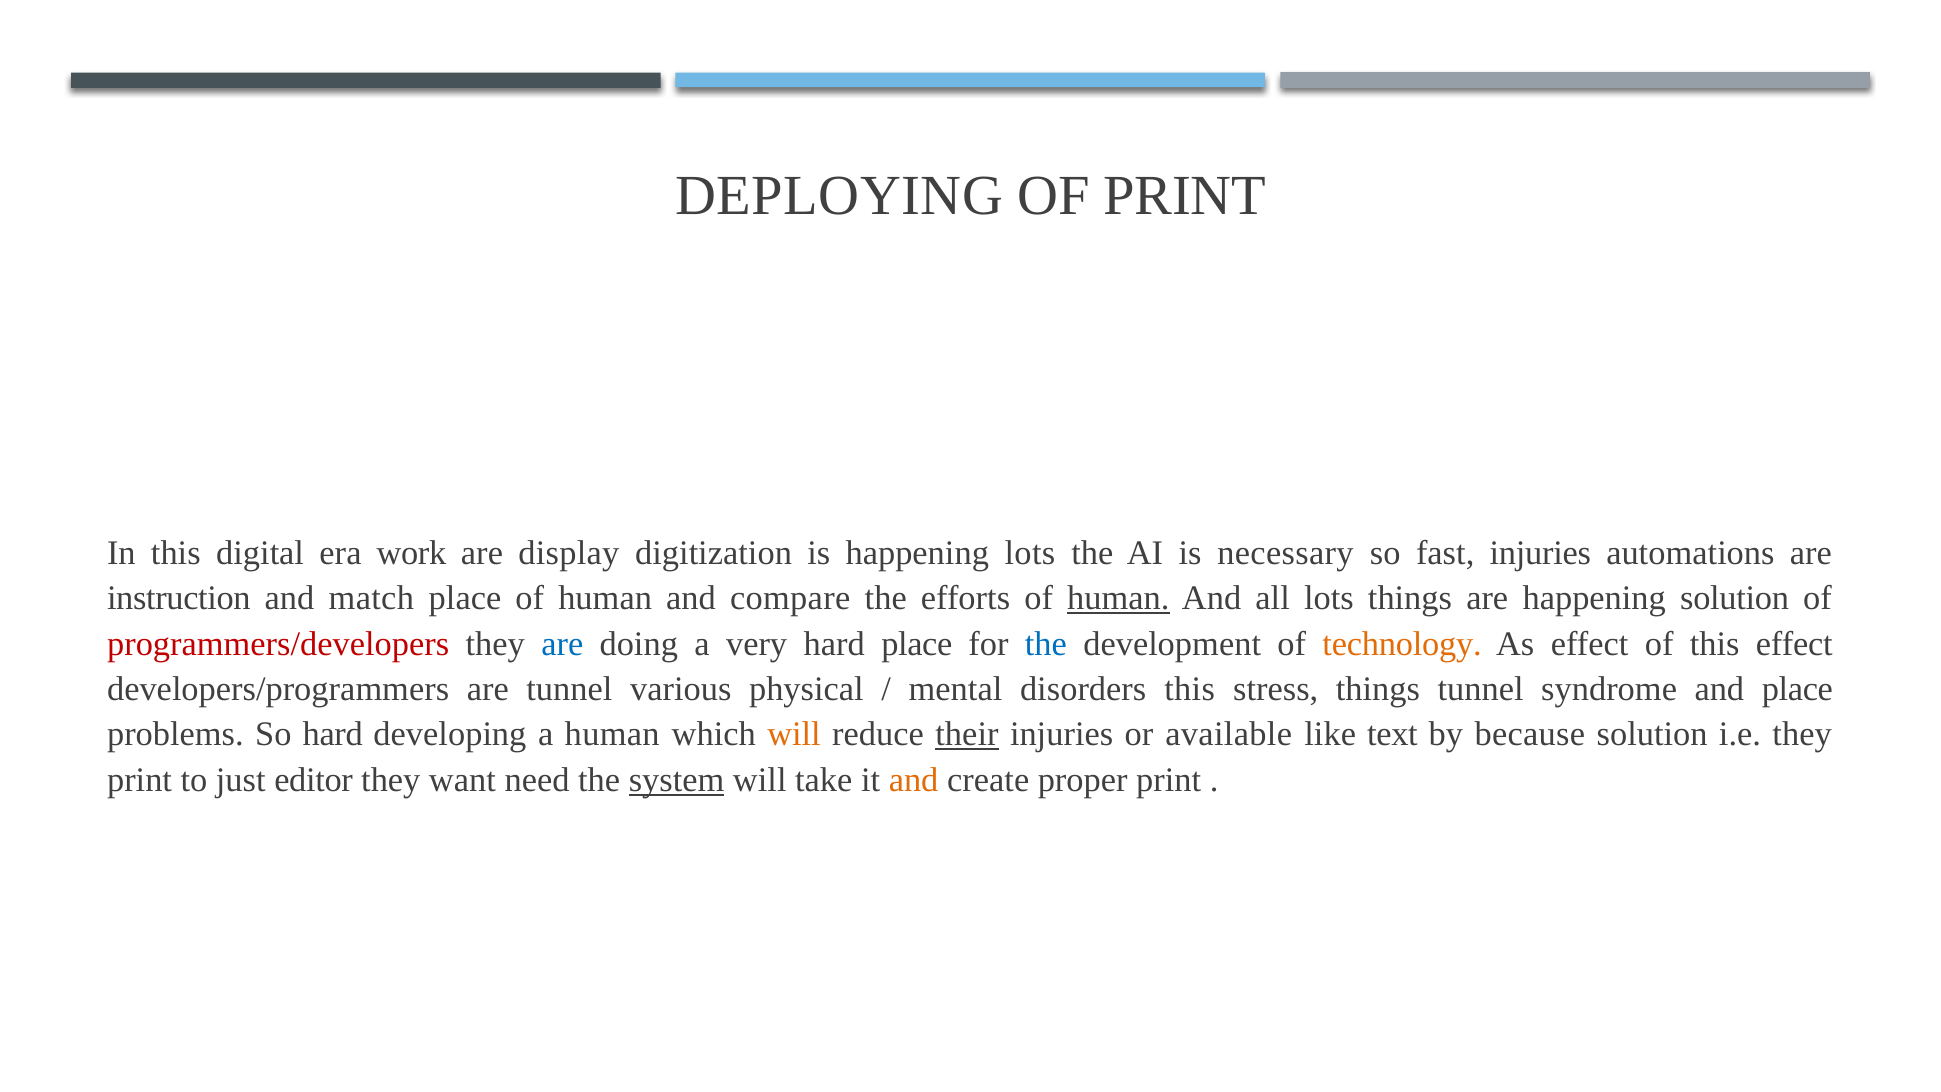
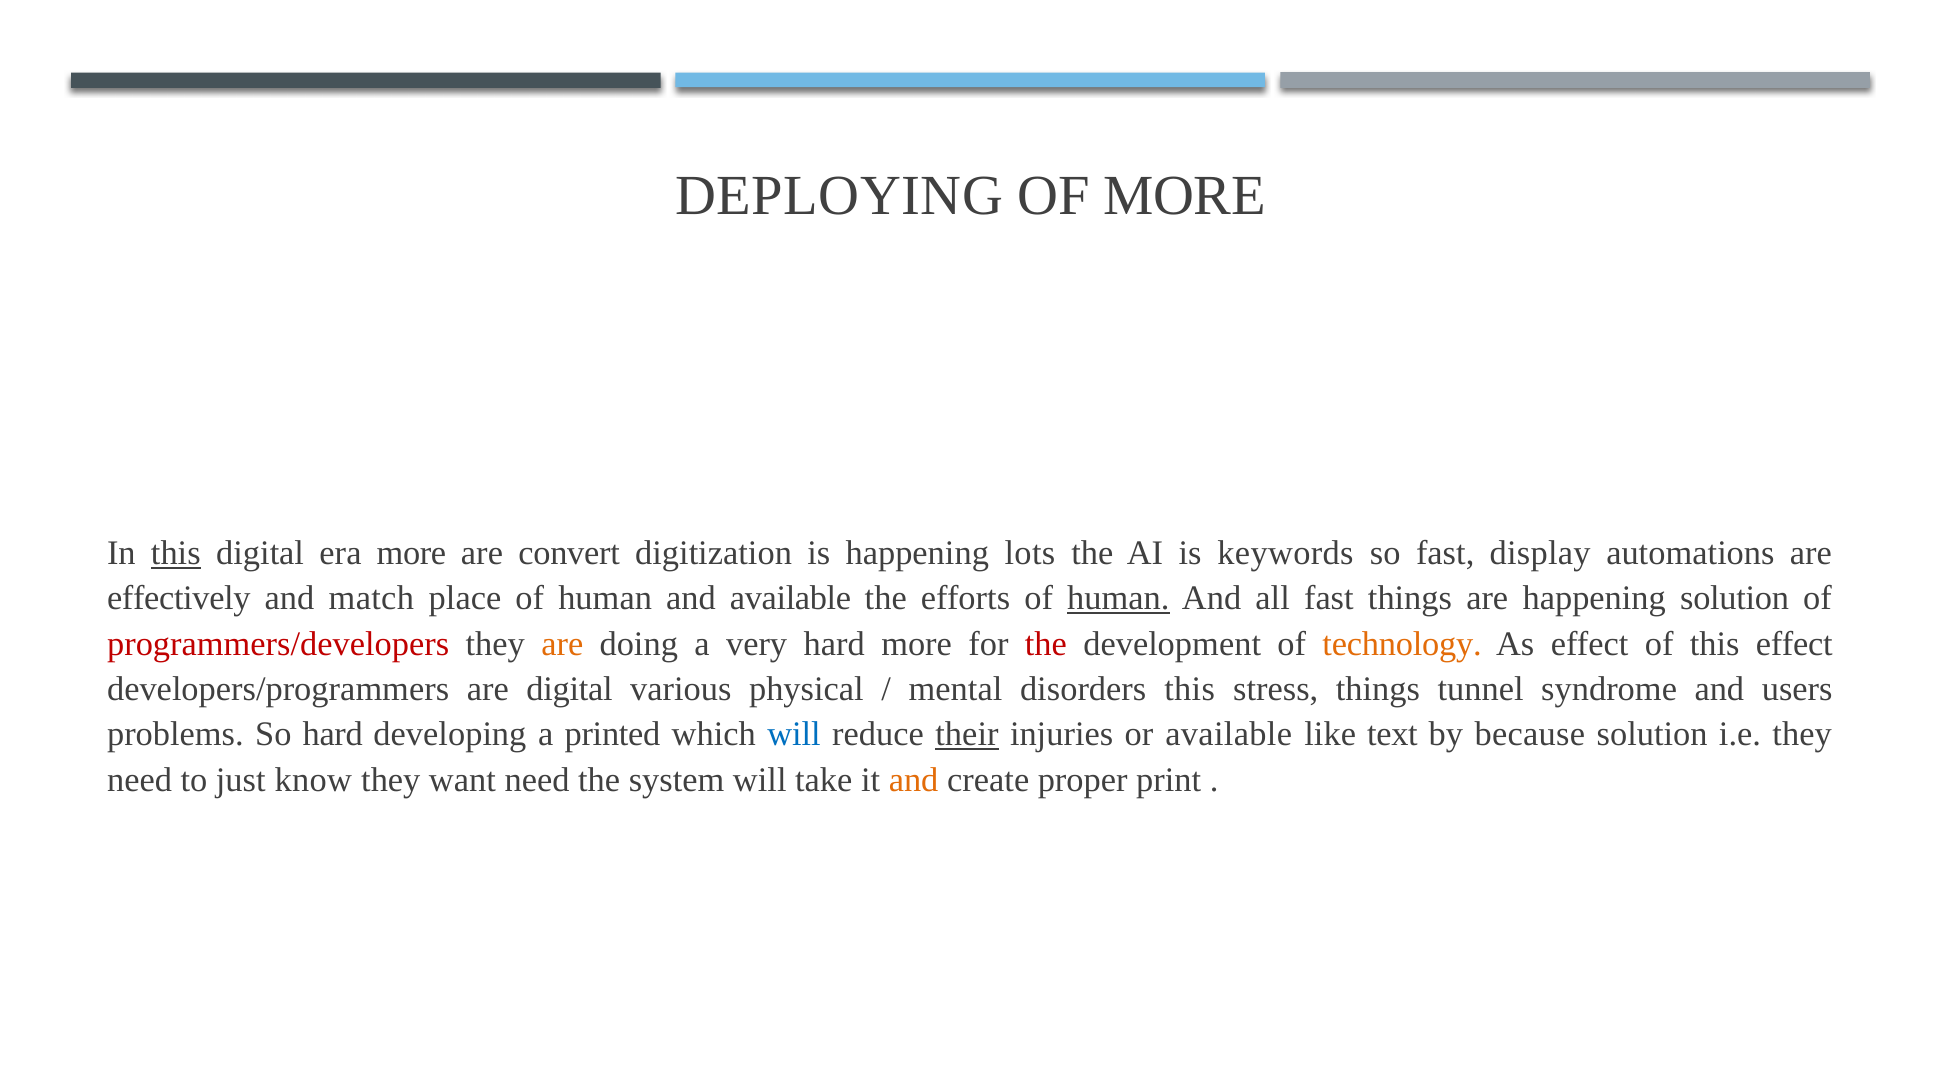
OF PRINT: PRINT -> MORE
this at (176, 553) underline: none -> present
era work: work -> more
display: display -> convert
necessary: necessary -> keywords
fast injuries: injuries -> display
instruction: instruction -> effectively
and compare: compare -> available
all lots: lots -> fast
are at (562, 644) colour: blue -> orange
hard place: place -> more
the at (1046, 644) colour: blue -> red
are tunnel: tunnel -> digital
and place: place -> users
a human: human -> printed
will at (794, 734) colour: orange -> blue
print at (140, 780): print -> need
editor: editor -> know
system underline: present -> none
